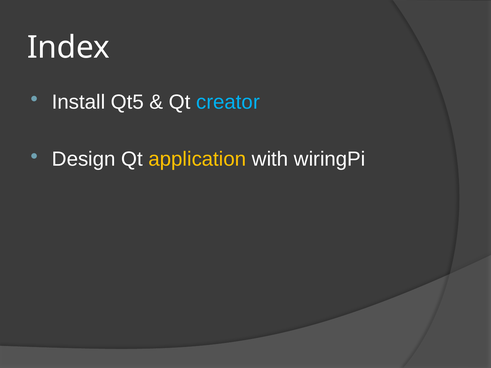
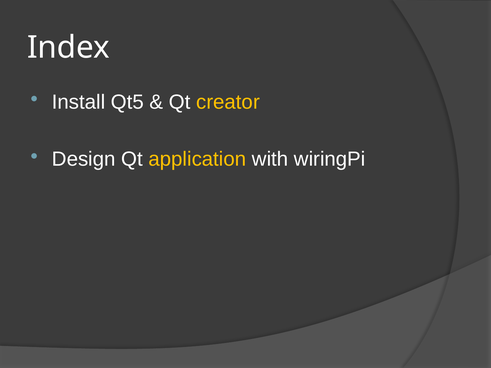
creator colour: light blue -> yellow
